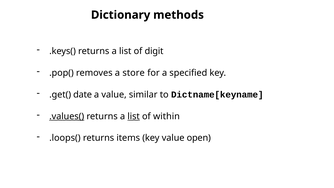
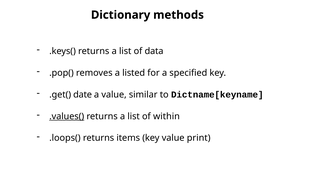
digit: digit -> data
store: store -> listed
list at (134, 116) underline: present -> none
open: open -> print
